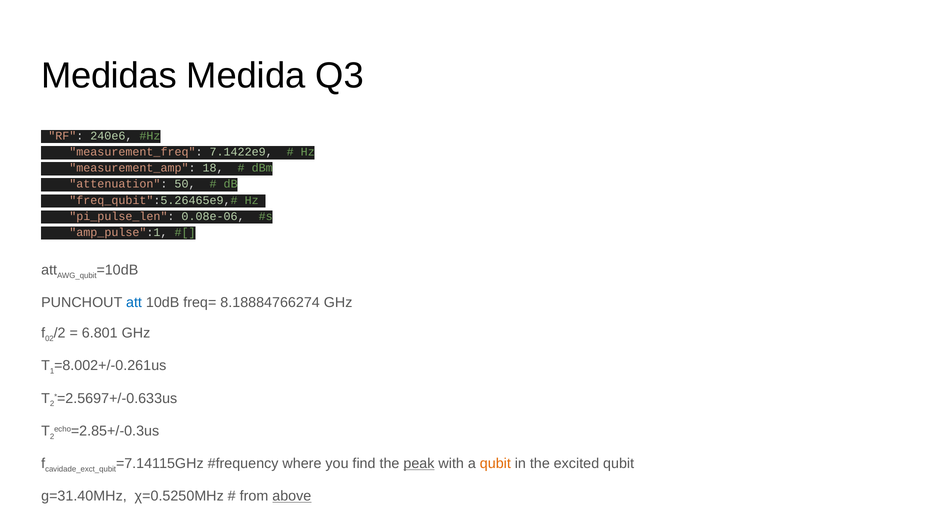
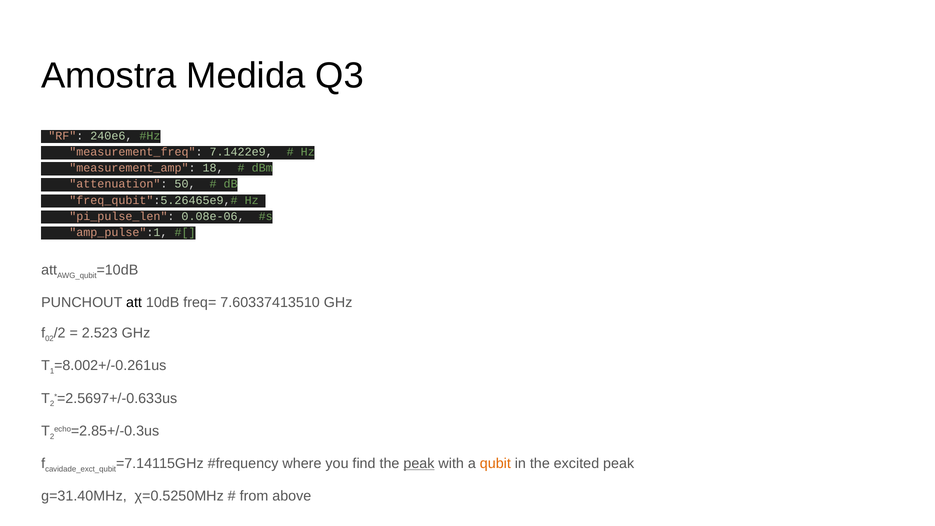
Medidas: Medidas -> Amostra
att at (134, 303) colour: blue -> black
8.18884766274: 8.18884766274 -> 7.60337413510
6.801: 6.801 -> 2.523
excited qubit: qubit -> peak
above underline: present -> none
